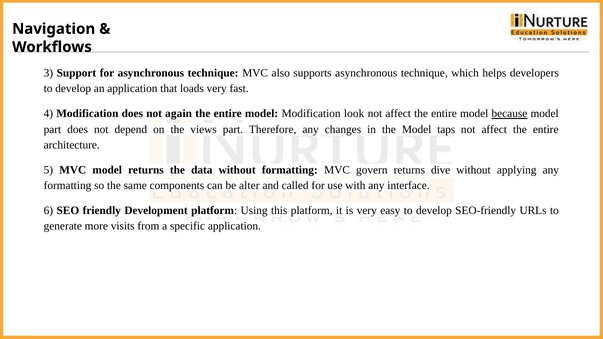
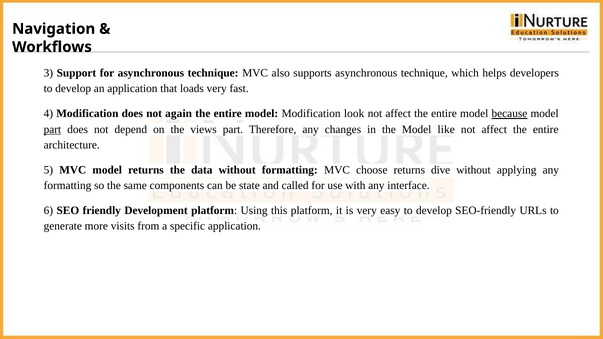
part at (52, 129) underline: none -> present
taps: taps -> like
govern: govern -> choose
alter: alter -> state
